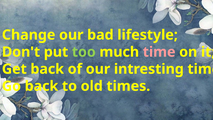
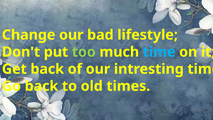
time colour: pink -> light blue
